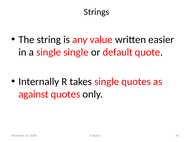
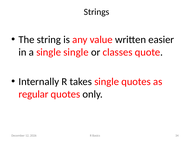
default: default -> classes
against: against -> regular
